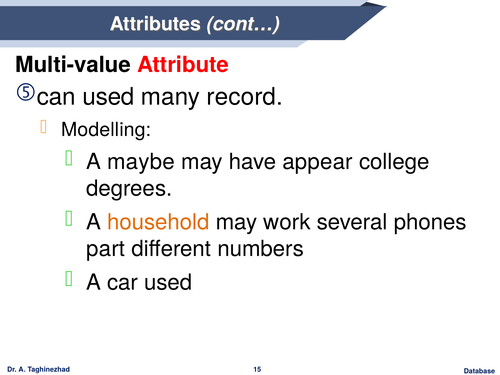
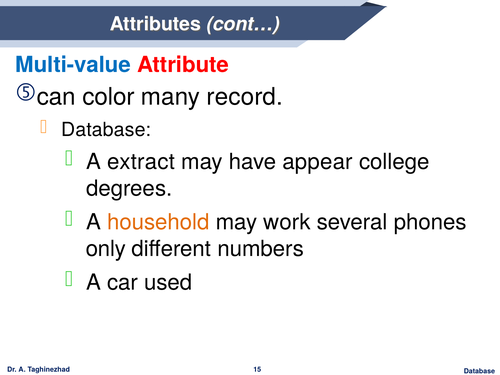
Multi-value colour: black -> blue
can used: used -> color
Modelling at (106, 130): Modelling -> Database
maybe: maybe -> extract
part: part -> only
